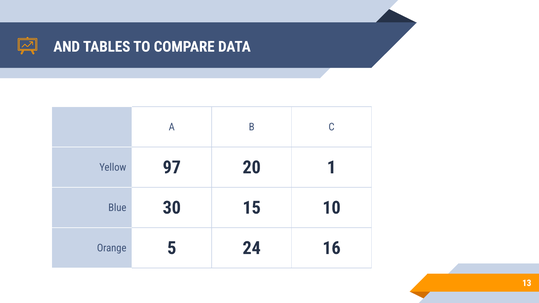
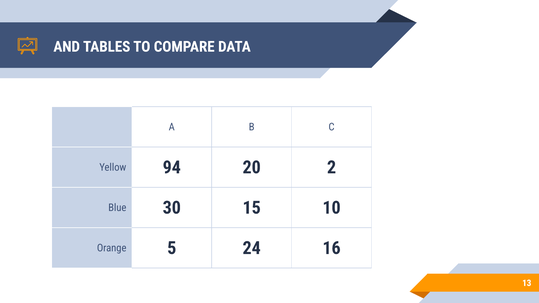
97: 97 -> 94
1: 1 -> 2
